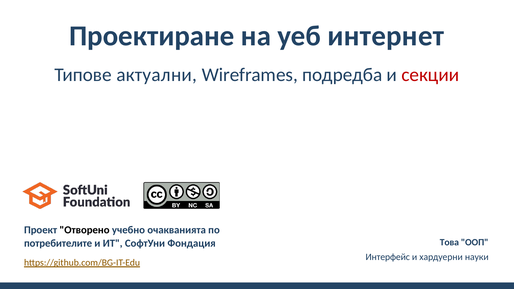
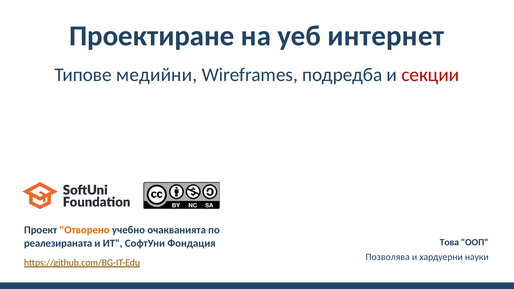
актуални: актуални -> медийни
Отворено colour: black -> orange
потребителите: потребителите -> реалезираната
Интерфейс: Интерфейс -> Позволява
